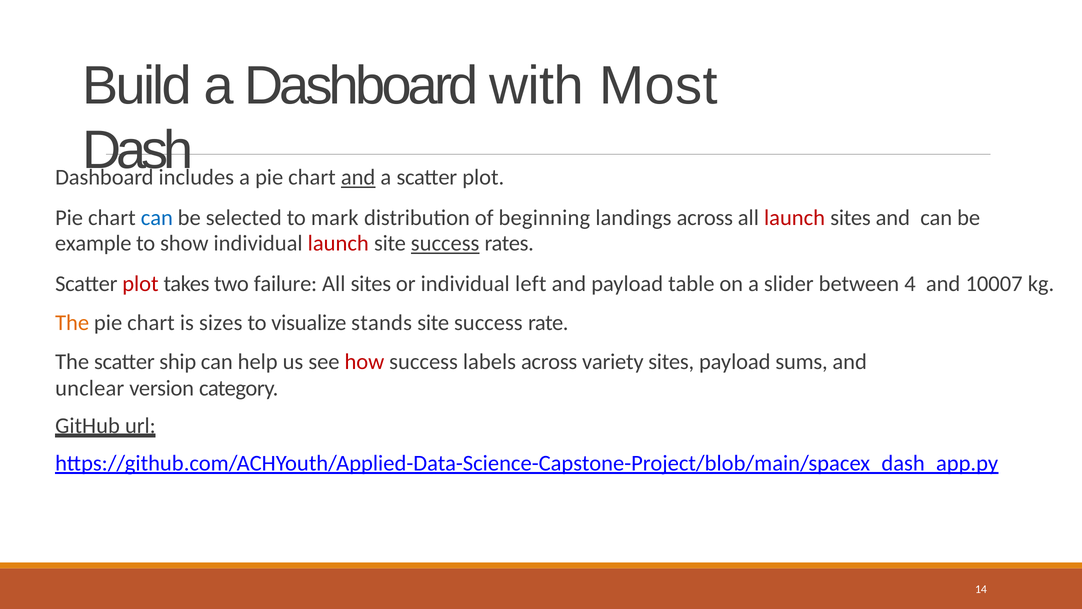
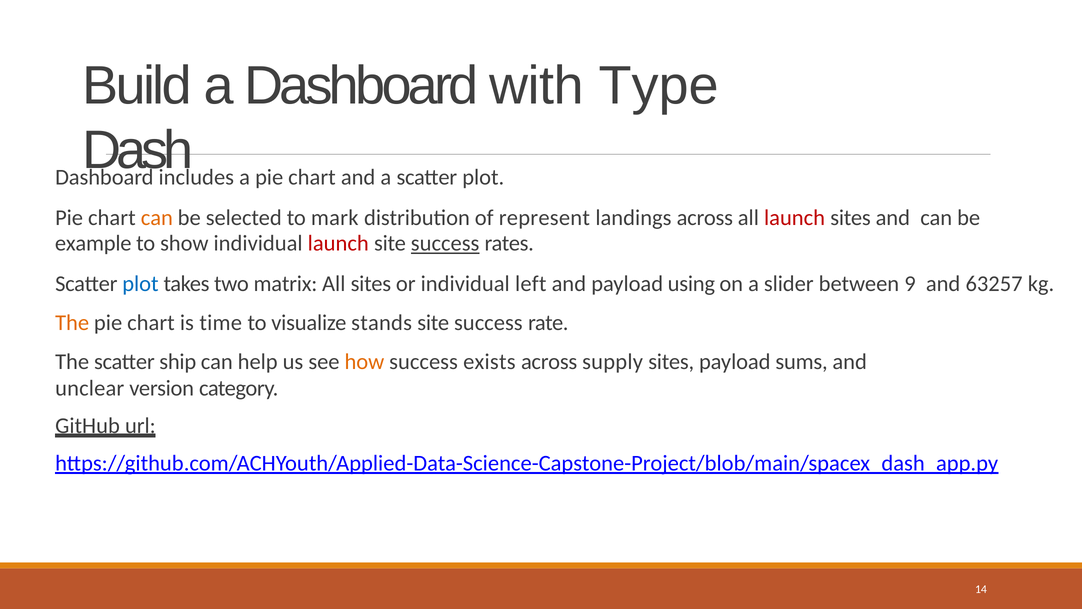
Most: Most -> Type
and at (358, 177) underline: present -> none
can at (157, 218) colour: blue -> orange
beginning: beginning -> represent
plot at (140, 284) colour: red -> blue
failure: failure -> matrix
table: table -> using
4: 4 -> 9
10007: 10007 -> 63257
sizes: sizes -> time
how colour: red -> orange
labels: labels -> exists
variety: variety -> supply
